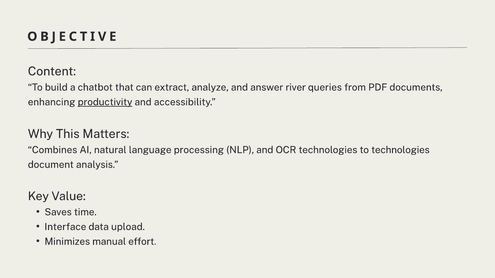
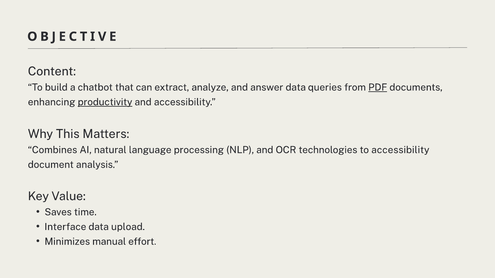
answer river: river -> data
PDF underline: none -> present
to technologies: technologies -> accessibility
